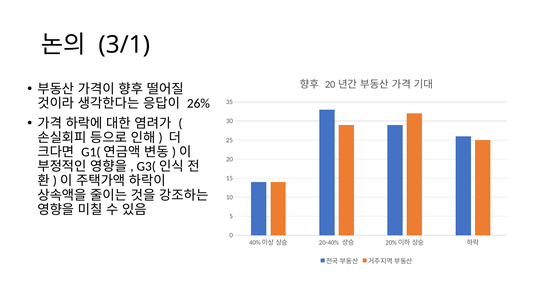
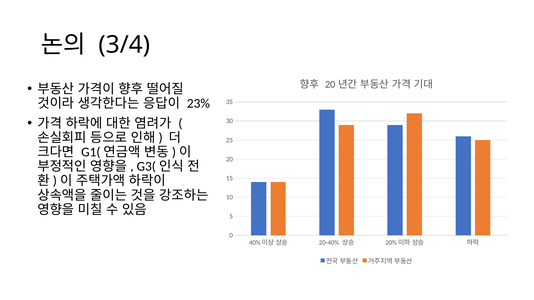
3/1: 3/1 -> 3/4
26%: 26% -> 23%
